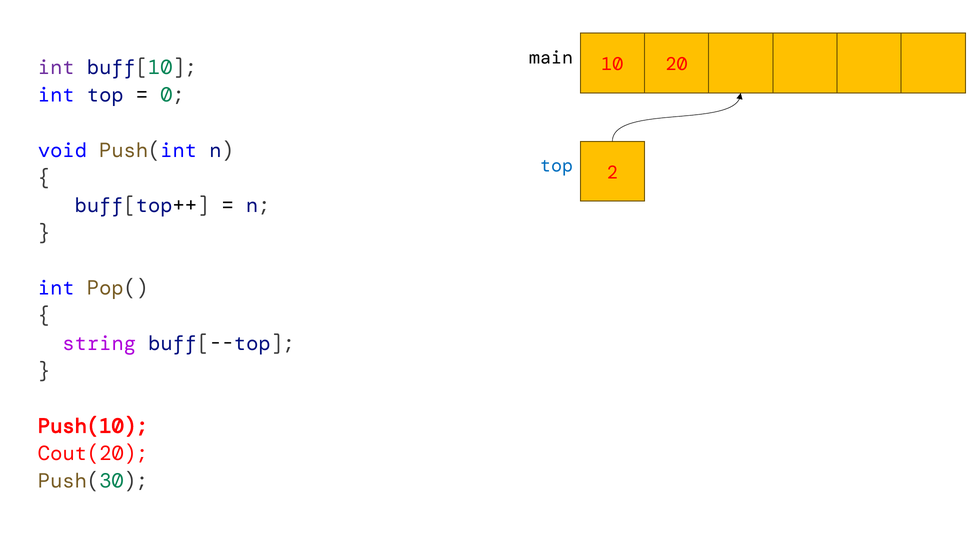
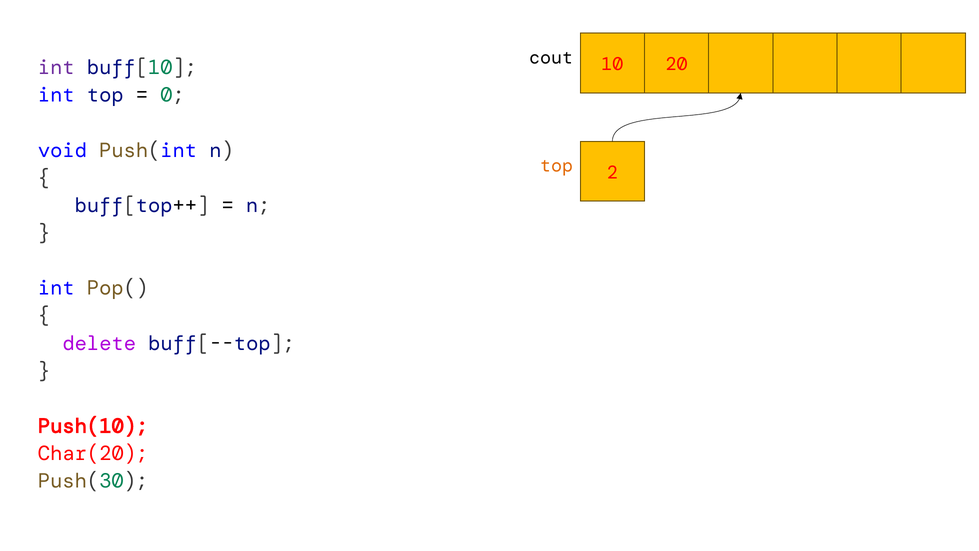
main: main -> cout
top at (557, 166) colour: blue -> orange
string: string -> delete
Cout(20: Cout(20 -> Char(20
